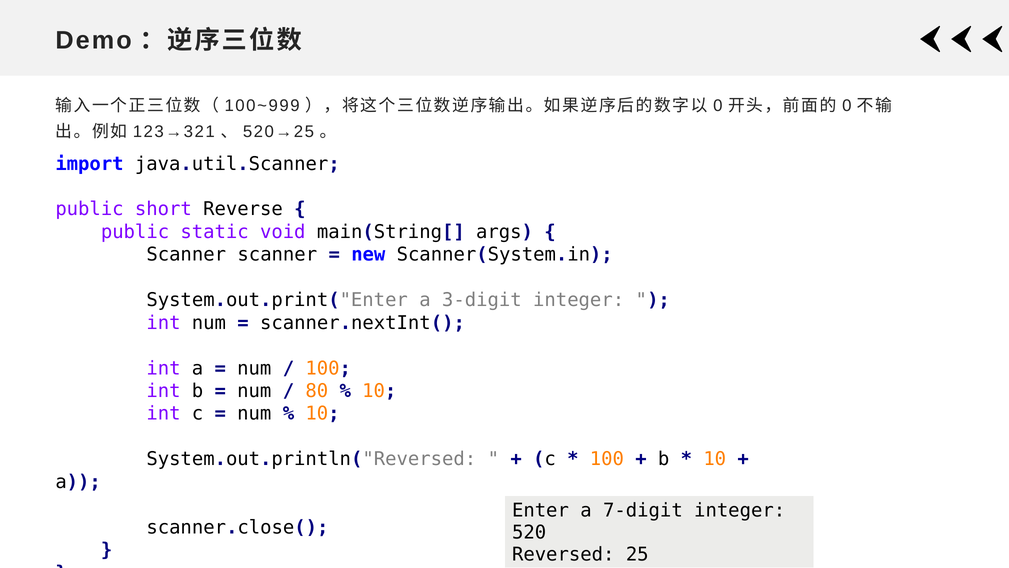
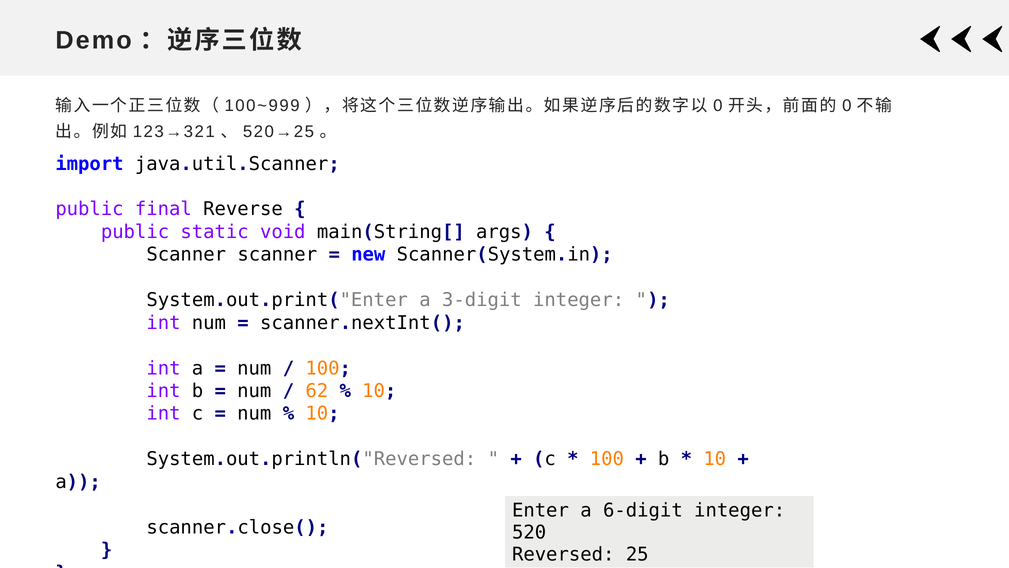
short: short -> final
80: 80 -> 62
7-digit: 7-digit -> 6-digit
